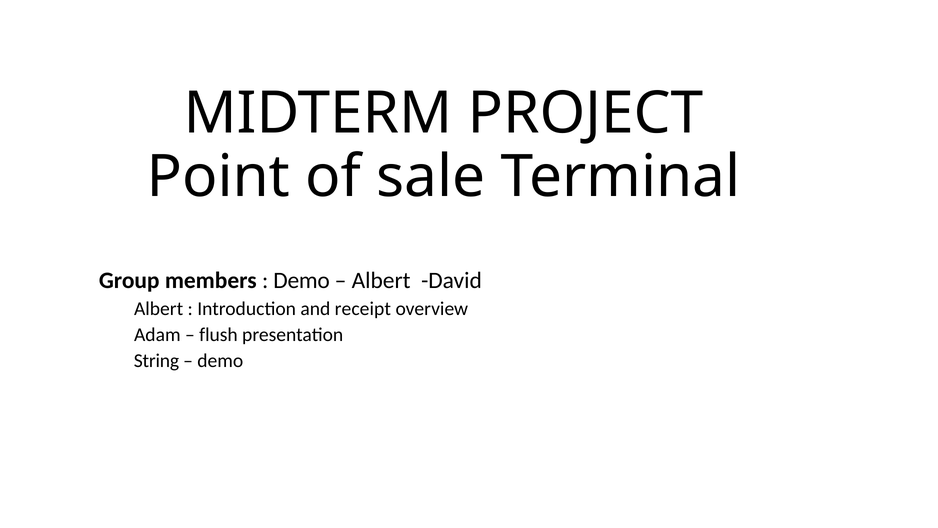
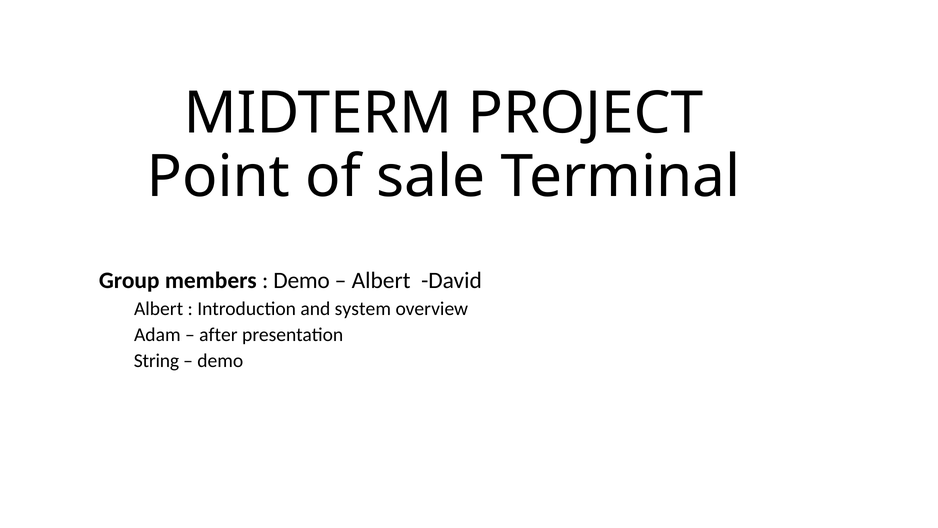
receipt: receipt -> system
flush: flush -> after
